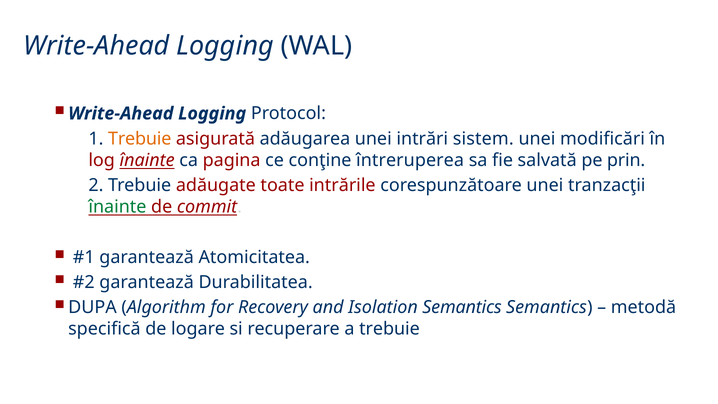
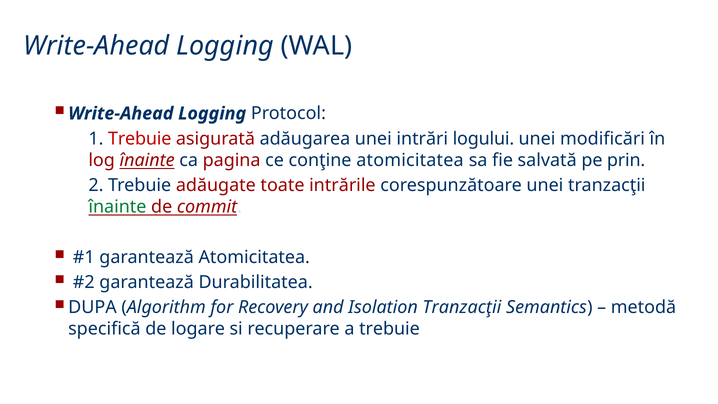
Trebuie at (140, 139) colour: orange -> red
sistem: sistem -> logului
conţine întreruperea: întreruperea -> atomicitatea
Isolation Semantics: Semantics -> Tranzacţii
